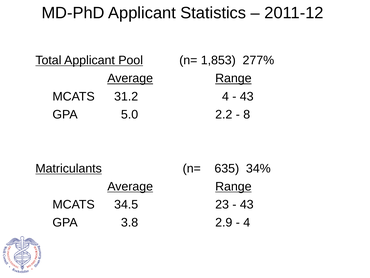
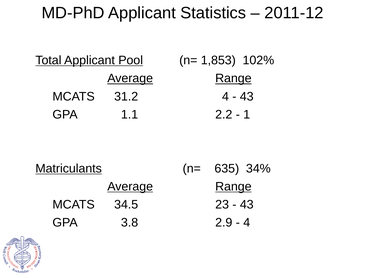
277%: 277% -> 102%
5.0: 5.0 -> 1.1
8: 8 -> 1
